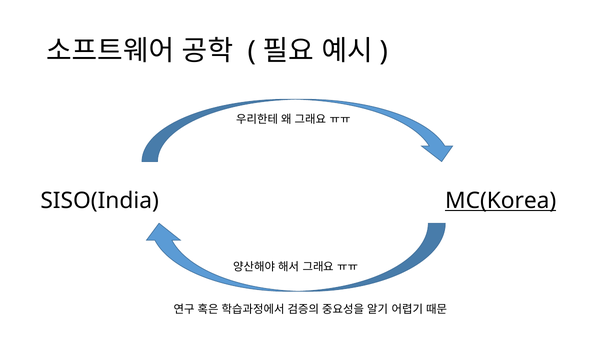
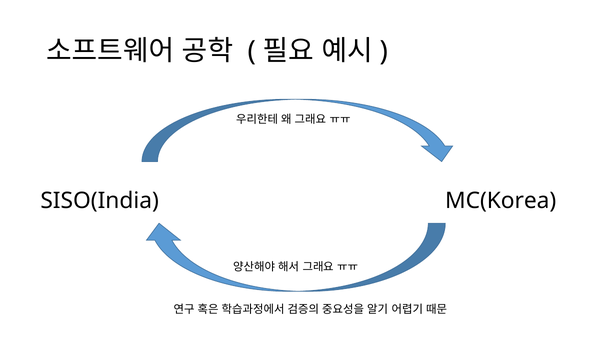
MC(Korea underline: present -> none
